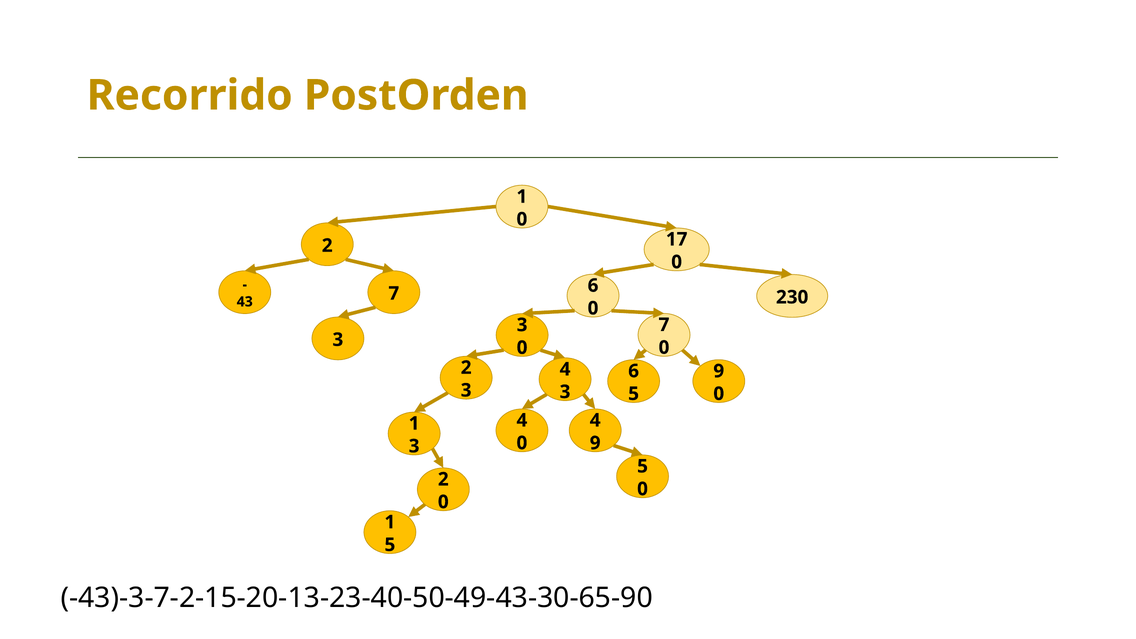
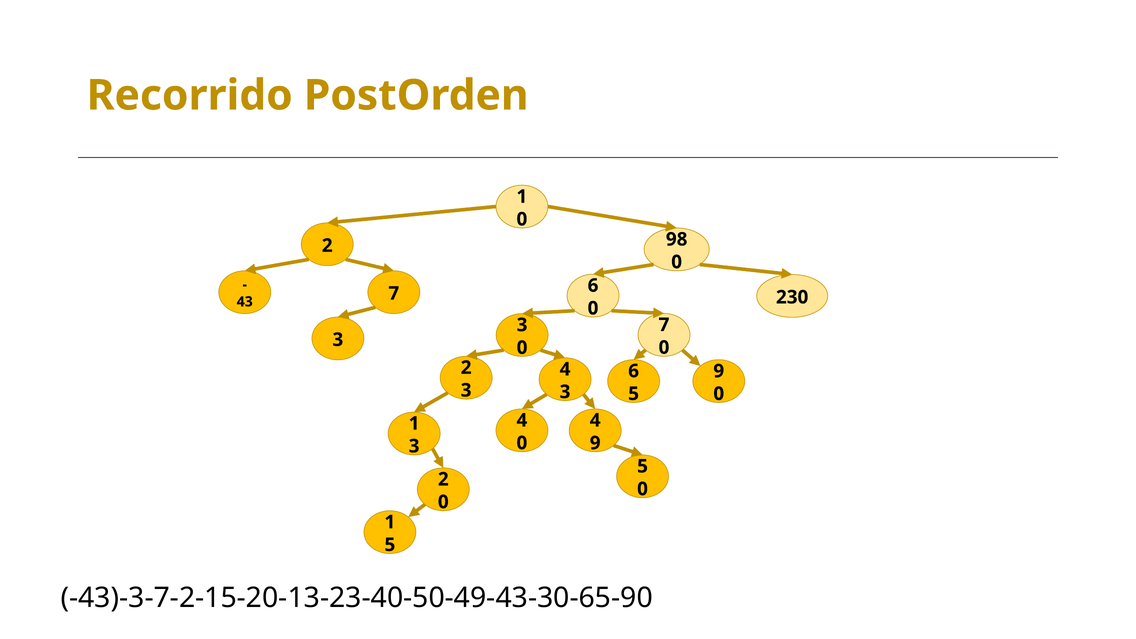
17: 17 -> 98
